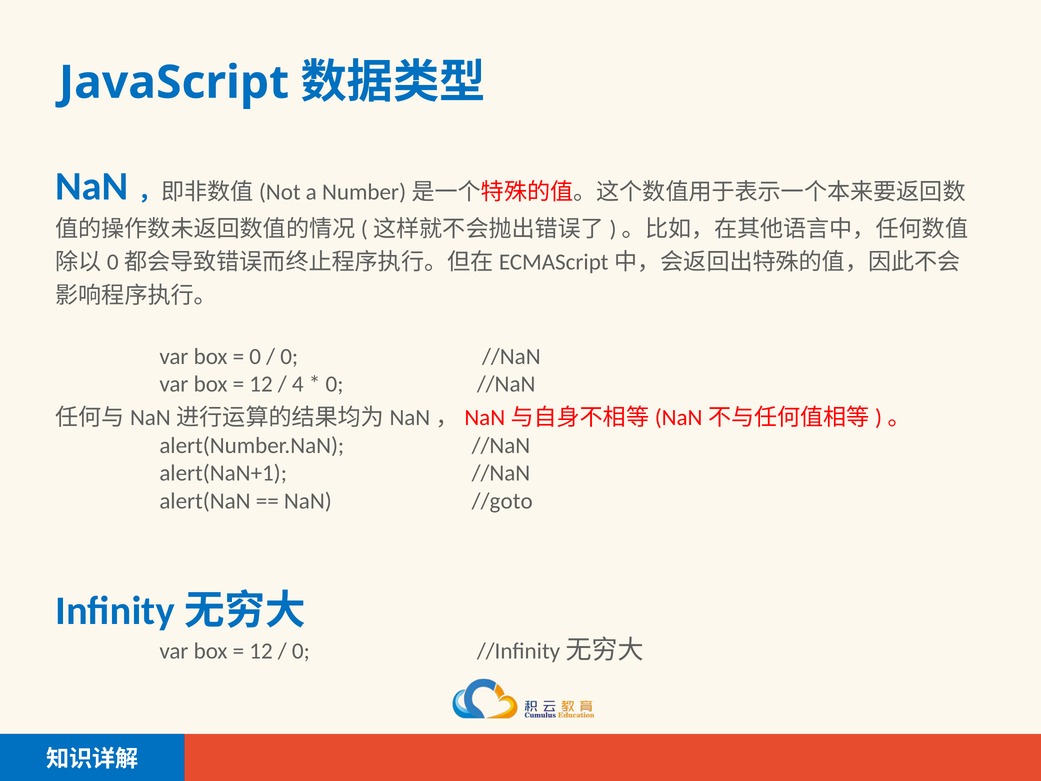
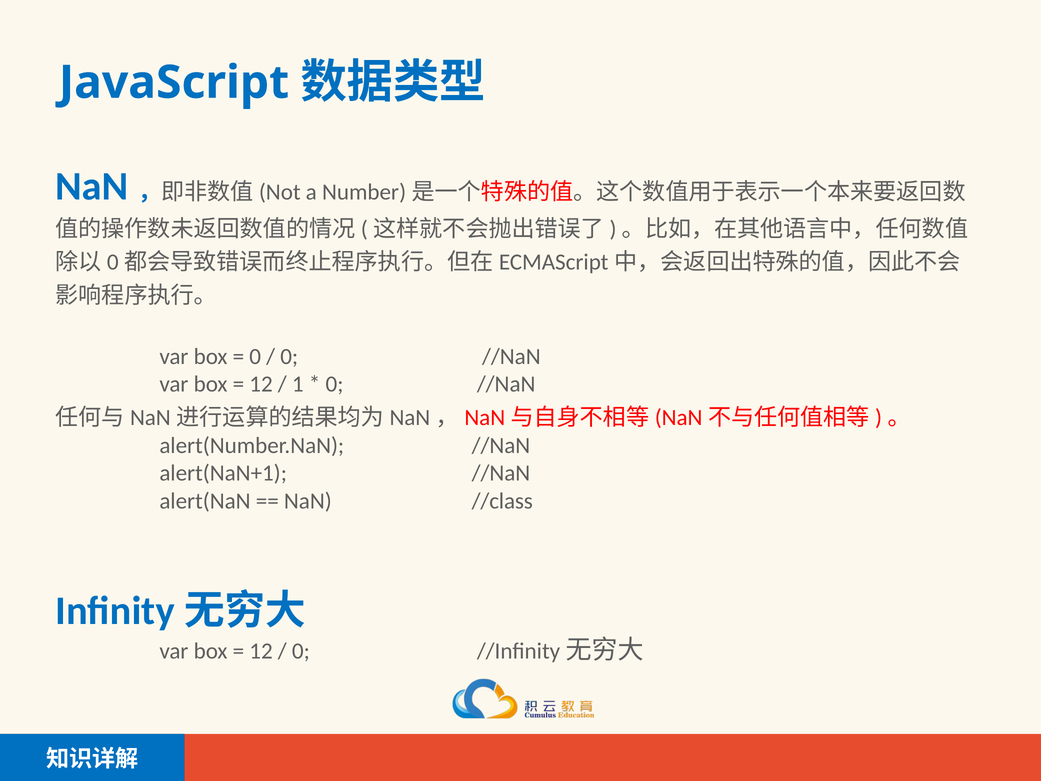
4: 4 -> 1
//goto: //goto -> //class
